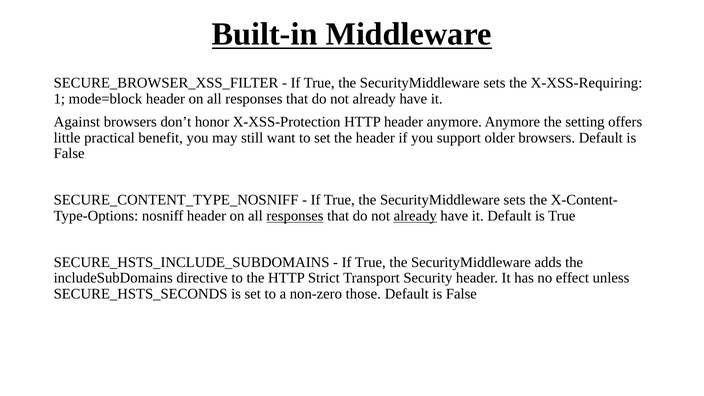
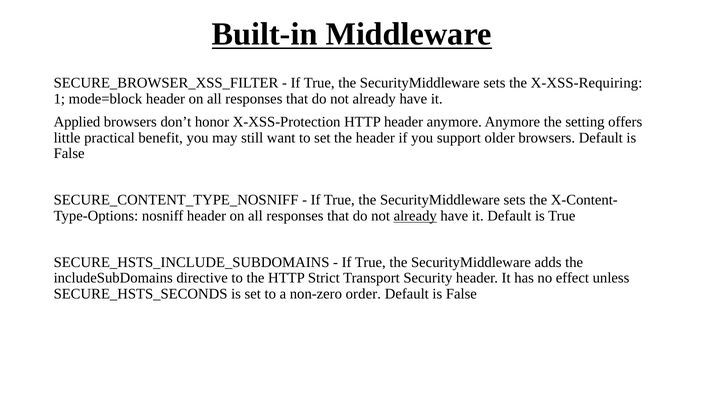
Against: Against -> Applied
responses at (295, 216) underline: present -> none
those: those -> order
